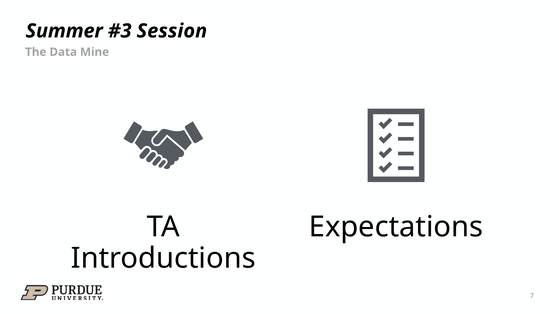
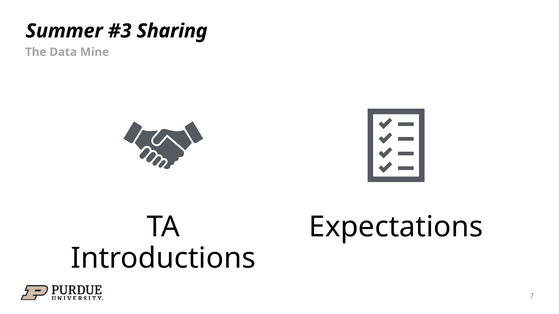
Session: Session -> Sharing
